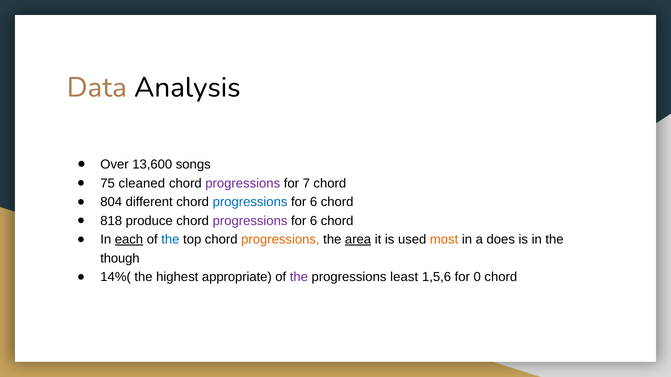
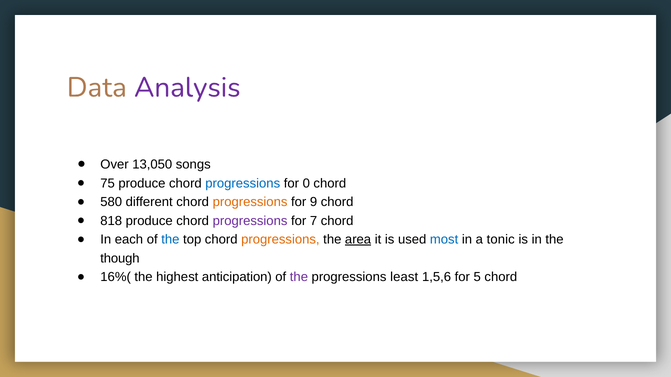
Analysis colour: black -> purple
13,600: 13,600 -> 13,050
75 cleaned: cleaned -> produce
progressions at (243, 183) colour: purple -> blue
7: 7 -> 0
804: 804 -> 580
progressions at (250, 202) colour: blue -> orange
6 at (314, 202): 6 -> 9
6 at (314, 221): 6 -> 7
each underline: present -> none
most colour: orange -> blue
does: does -> tonic
14%(: 14%( -> 16%(
appropriate: appropriate -> anticipation
0: 0 -> 5
